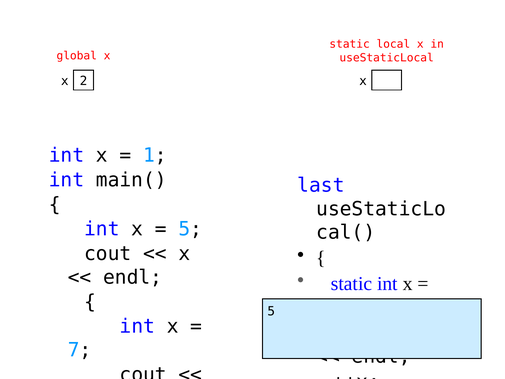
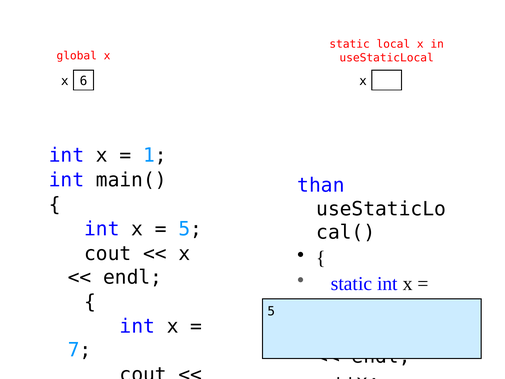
2: 2 -> 6
last: last -> than
